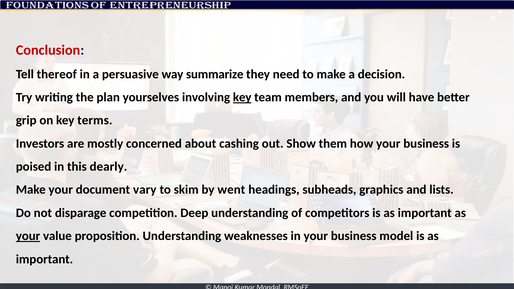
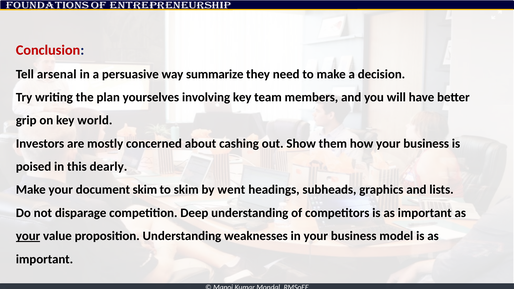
thereof: thereof -> arsenal
key at (242, 97) underline: present -> none
terms: terms -> world
document vary: vary -> skim
